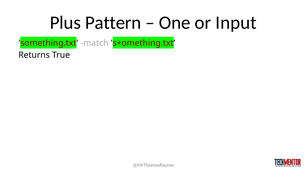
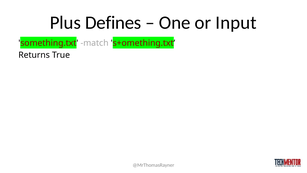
Pattern: Pattern -> Defines
